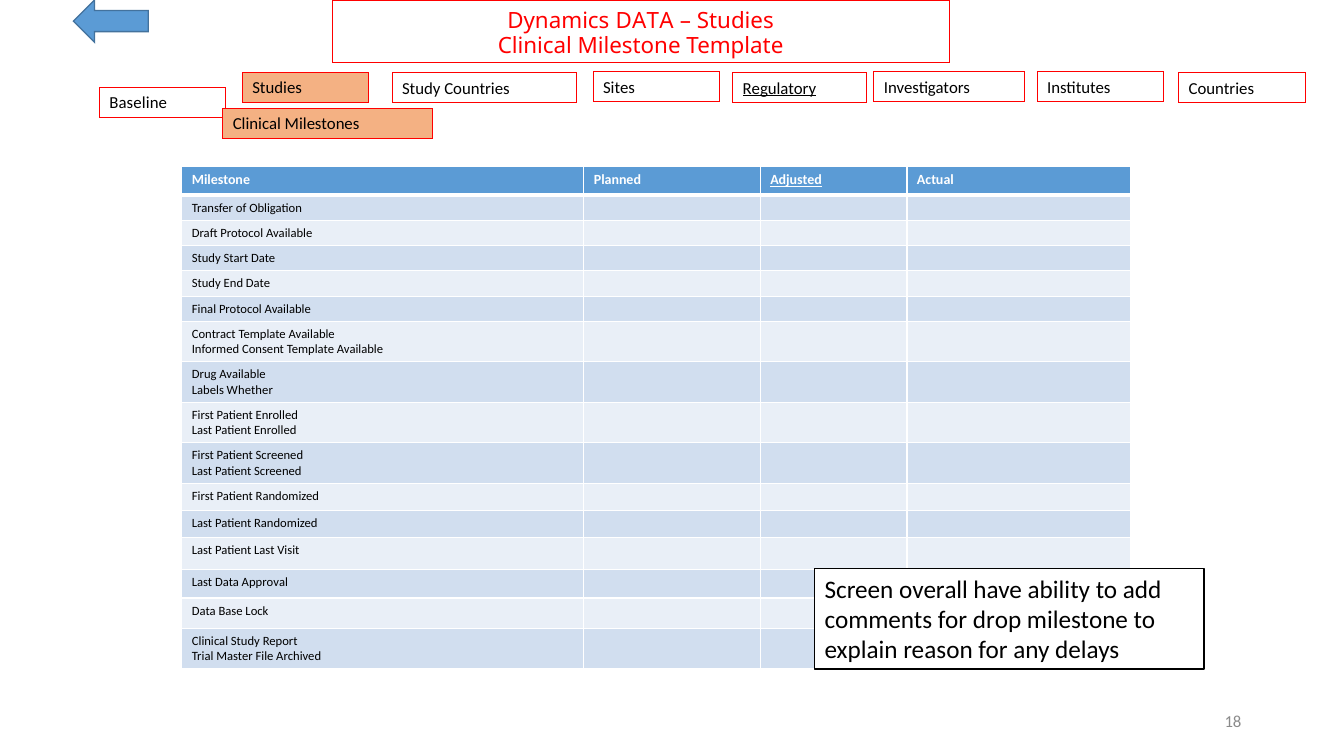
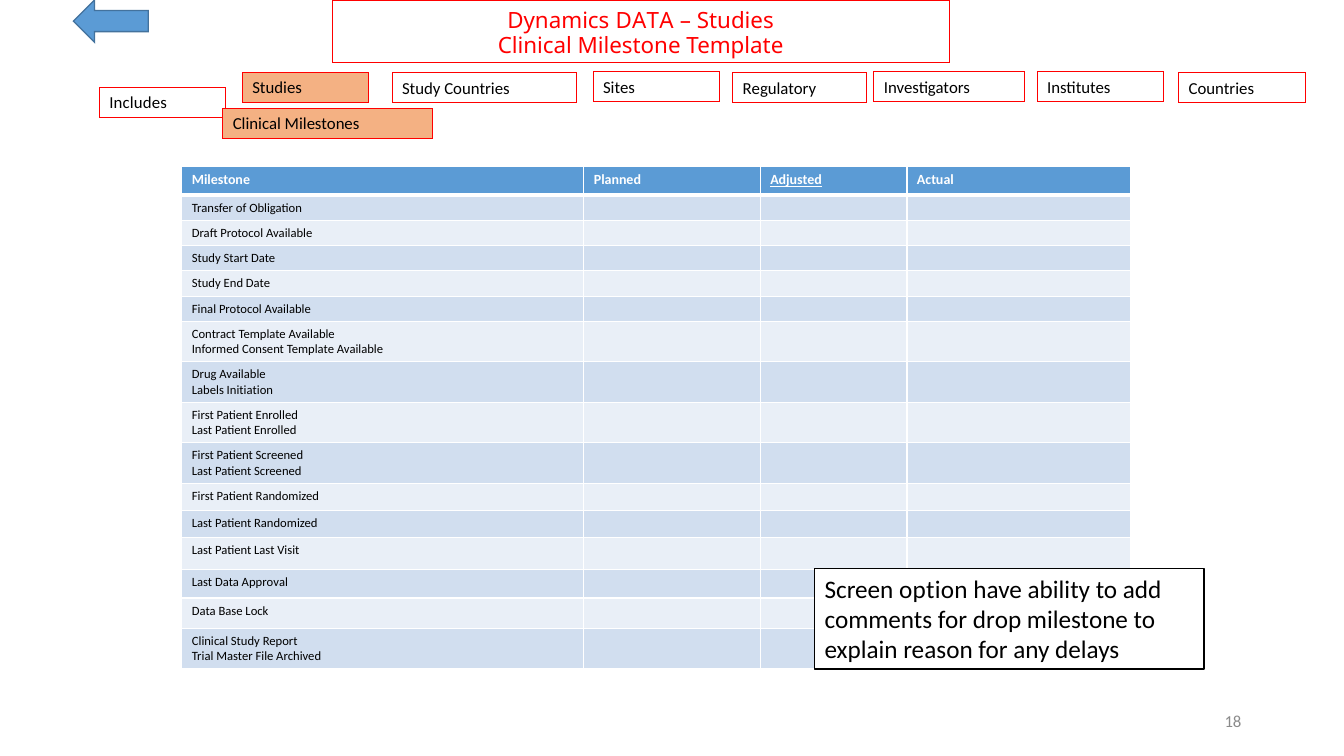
Regulatory underline: present -> none
Baseline: Baseline -> Includes
Whether: Whether -> Initiation
overall: overall -> option
